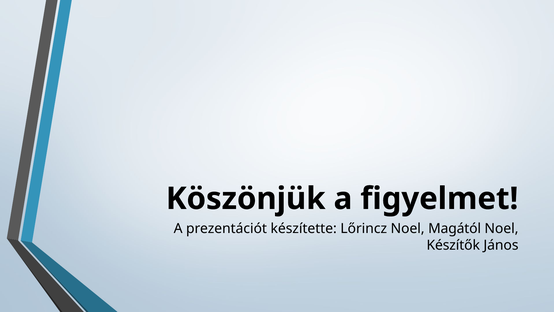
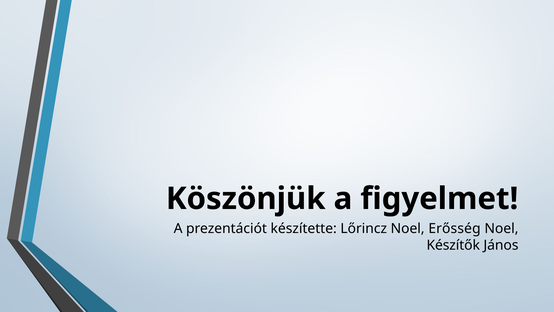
Magától: Magától -> Erősség
